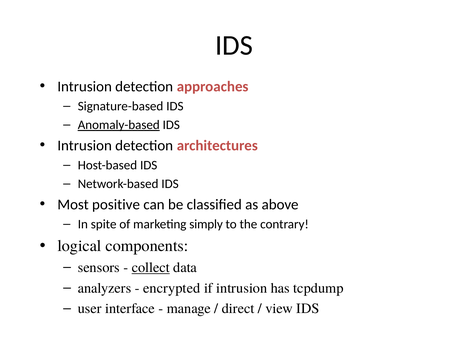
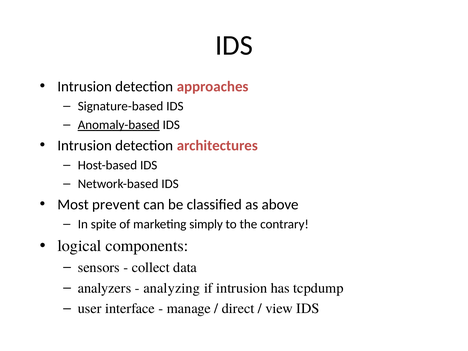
positive: positive -> prevent
collect underline: present -> none
encrypted: encrypted -> analyzing
